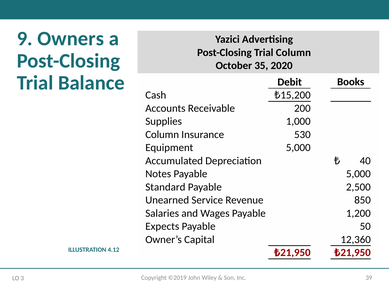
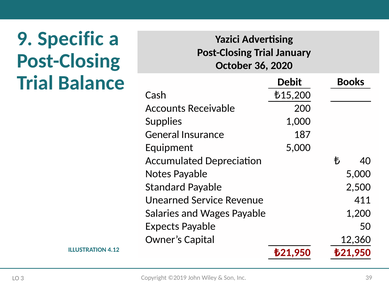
Owners: Owners -> Specific
Trial Column: Column -> January
35: 35 -> 36
Column at (162, 135): Column -> General
530: 530 -> 187
850: 850 -> 411
